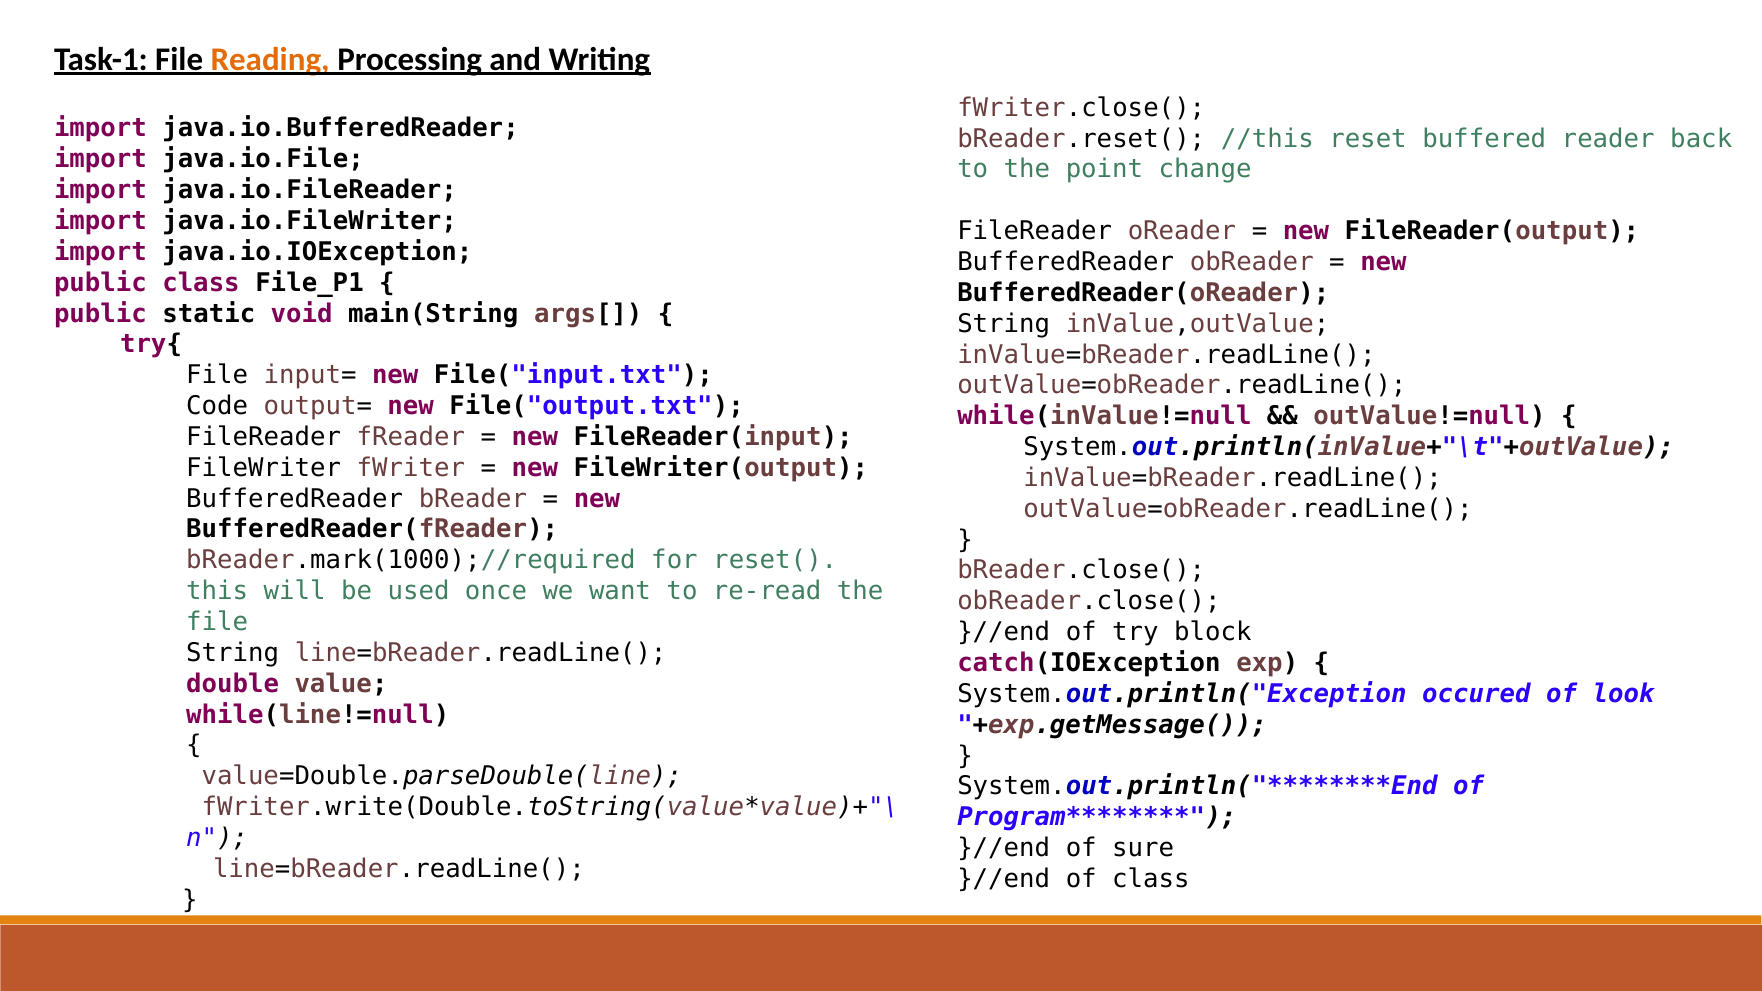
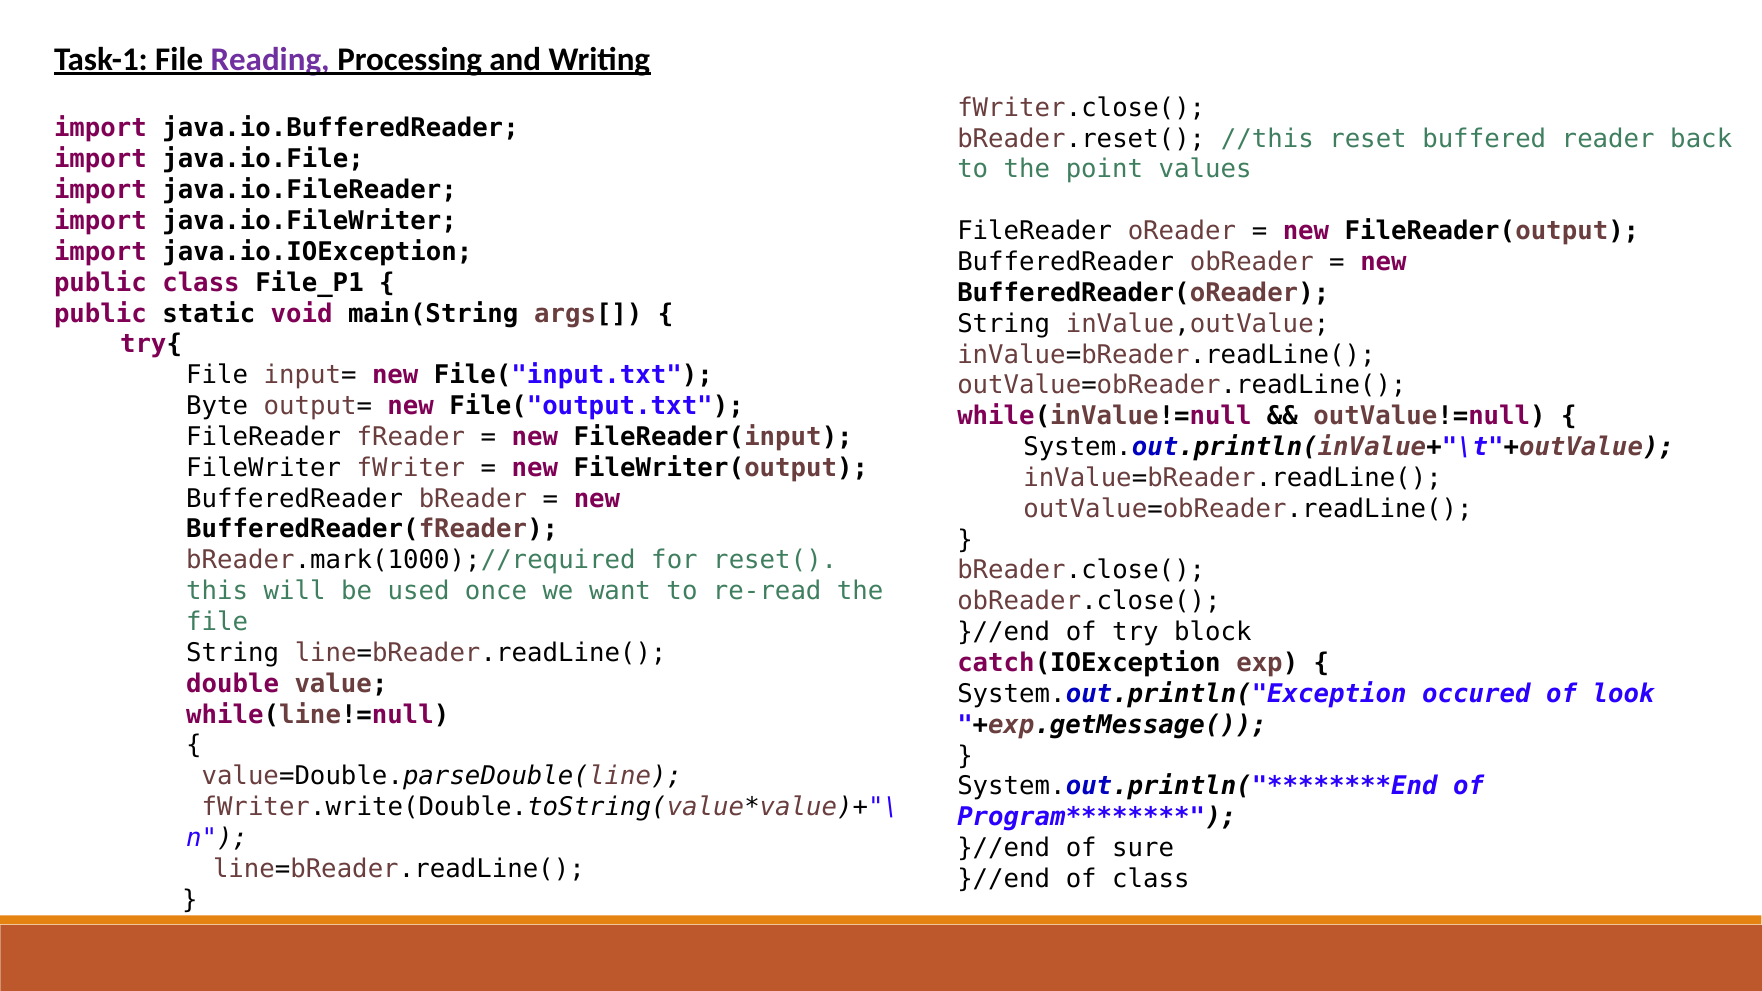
Reading colour: orange -> purple
change: change -> values
Code: Code -> Byte
